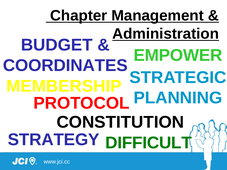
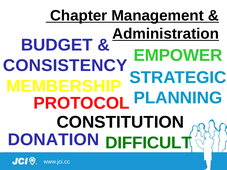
COORDINATES: COORDINATES -> CONSISTENCY
STRATEGY: STRATEGY -> DONATION
